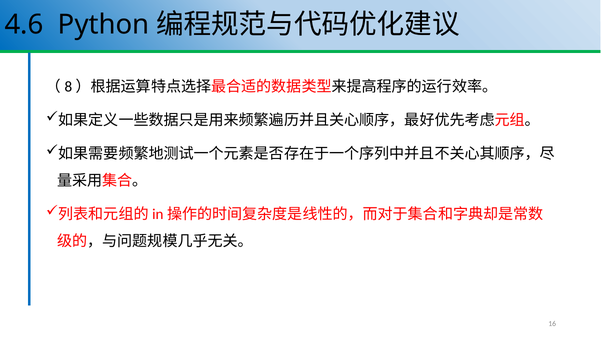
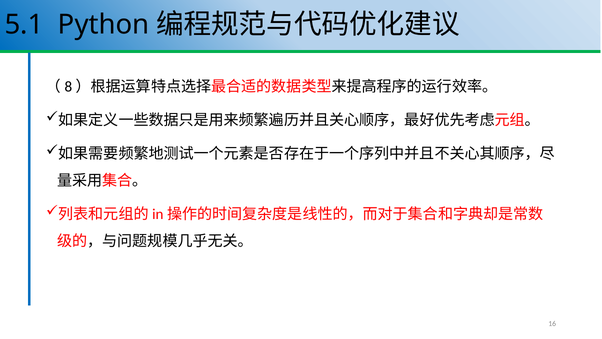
4.6: 4.6 -> 5.1
